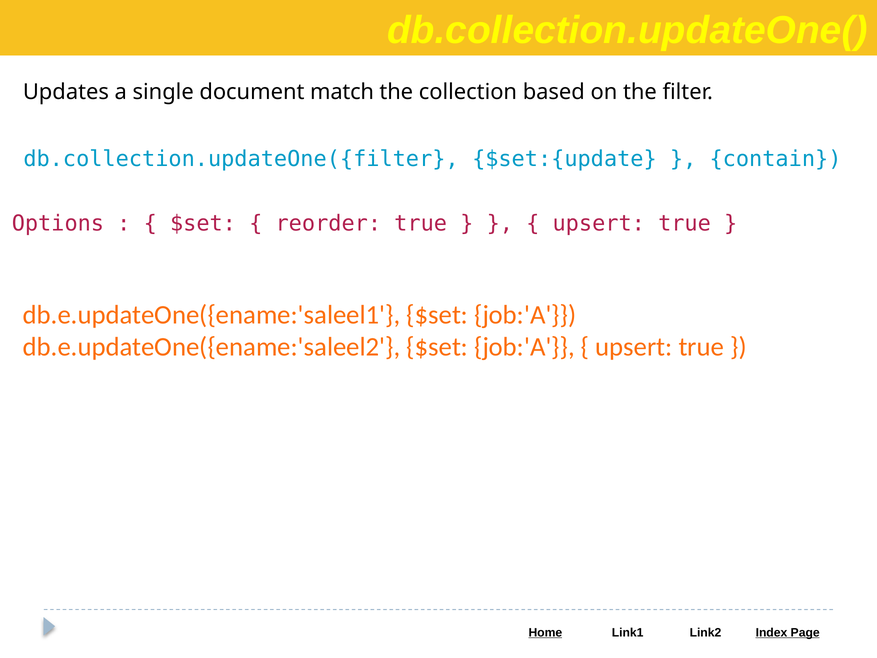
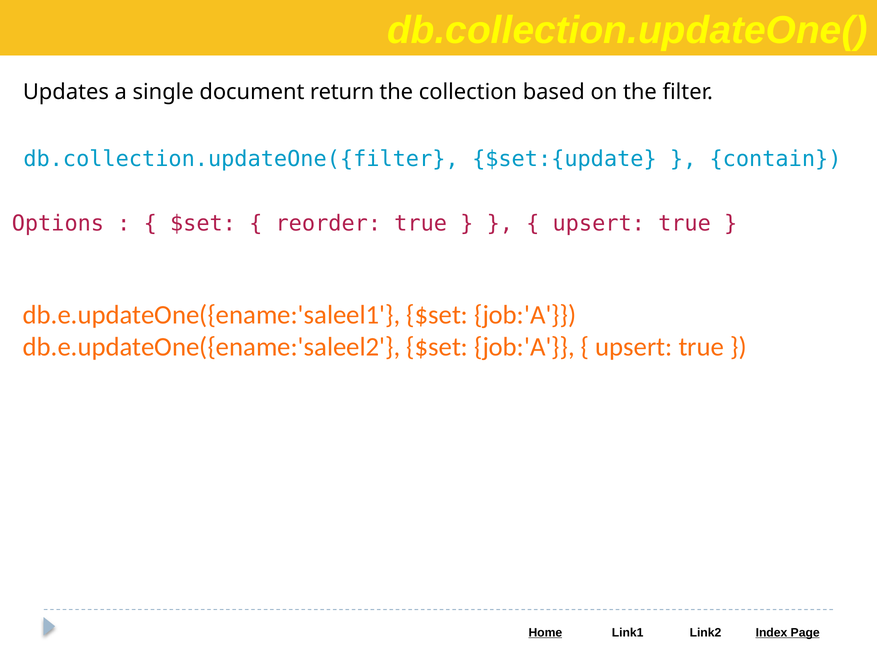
match: match -> return
